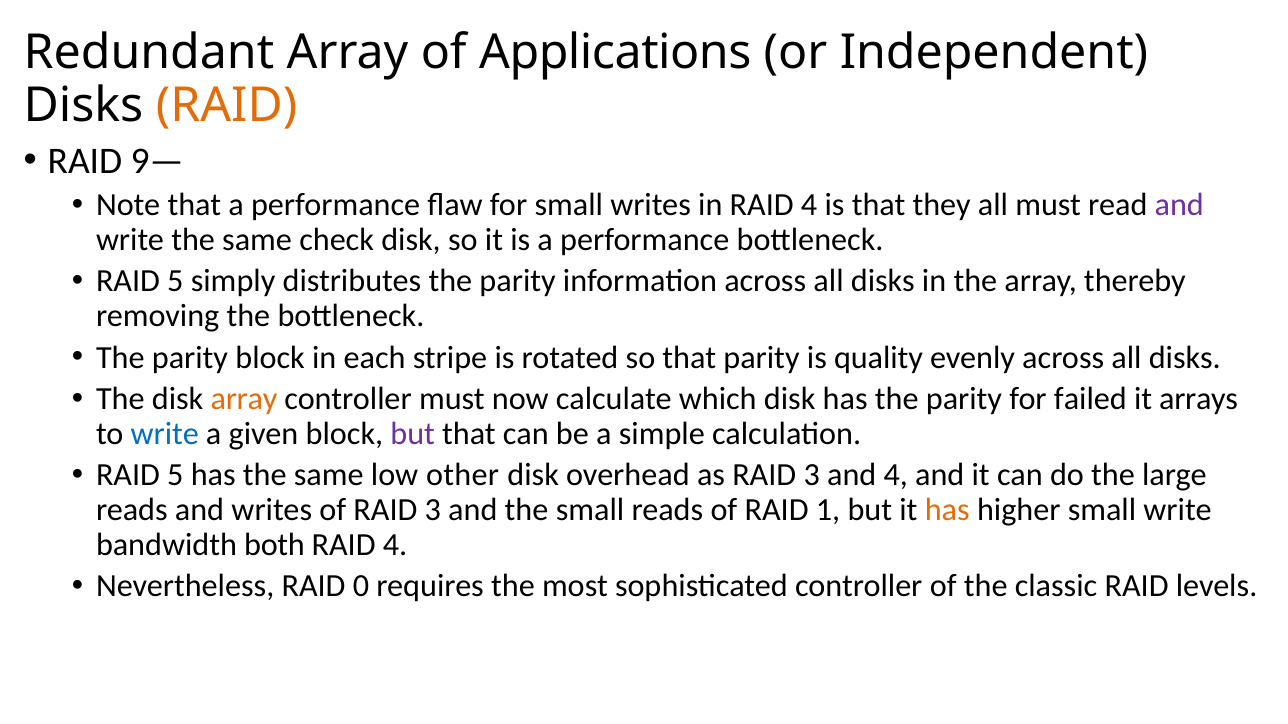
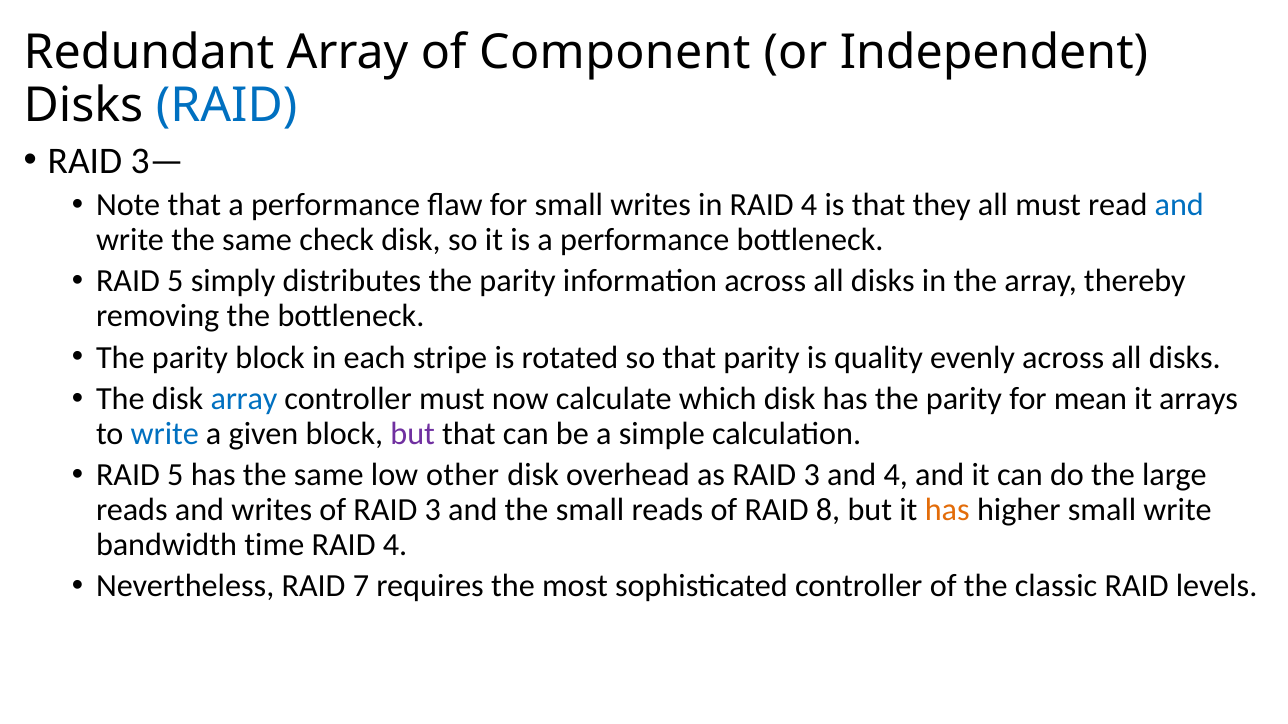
Applications: Applications -> Component
RAID at (227, 105) colour: orange -> blue
9—: 9— -> 3—
and at (1179, 205) colour: purple -> blue
array at (244, 399) colour: orange -> blue
failed: failed -> mean
1: 1 -> 8
both: both -> time
0: 0 -> 7
